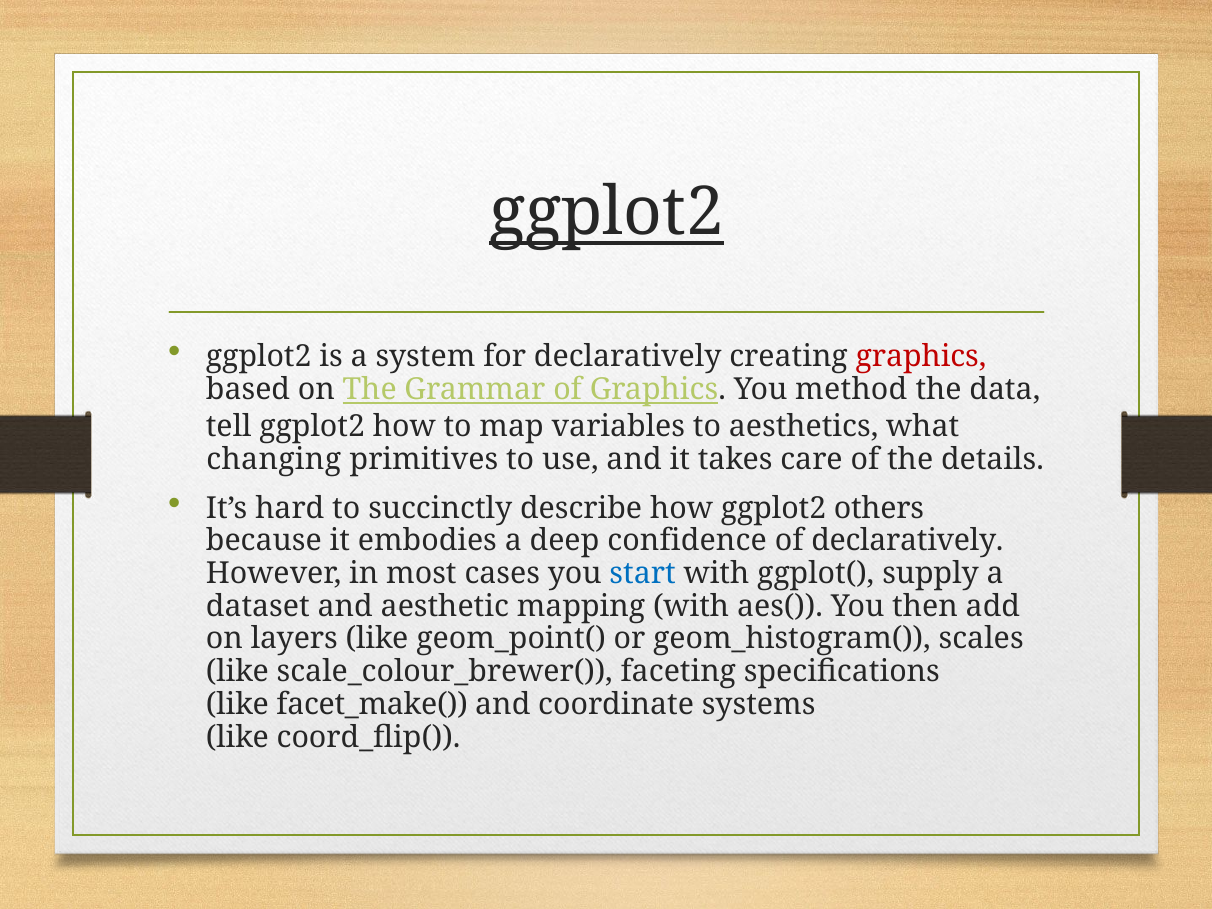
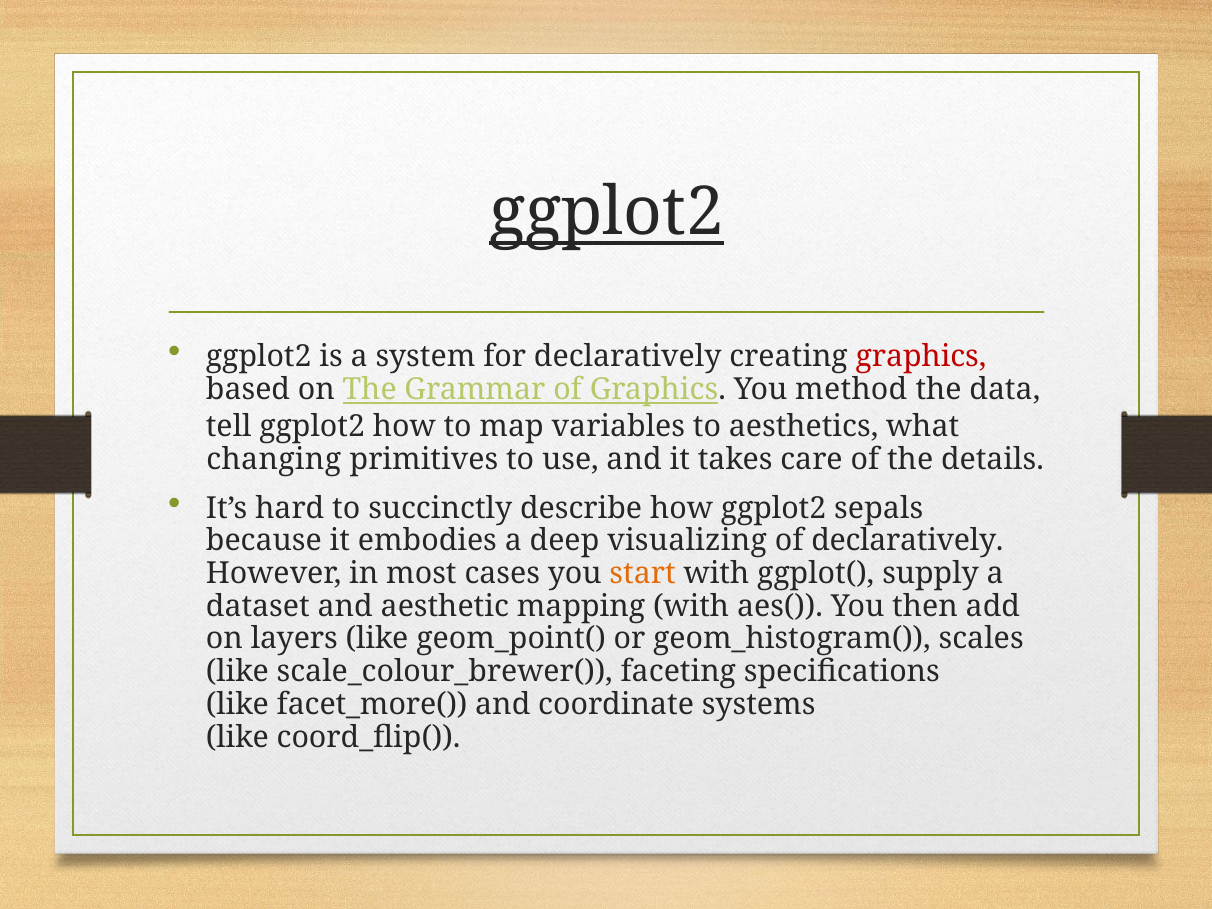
others: others -> sepals
confidence: confidence -> visualizing
start colour: blue -> orange
facet_make(: facet_make( -> facet_more(
